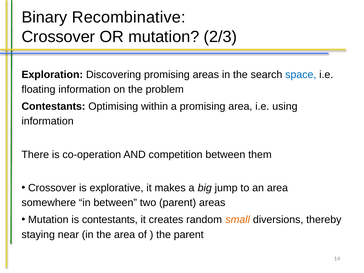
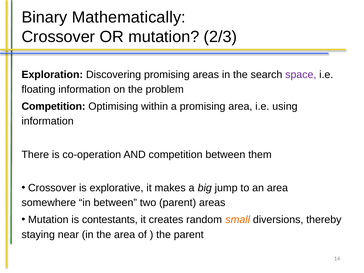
Recombinative: Recombinative -> Mathematically
space colour: blue -> purple
Contestants at (53, 106): Contestants -> Competition
